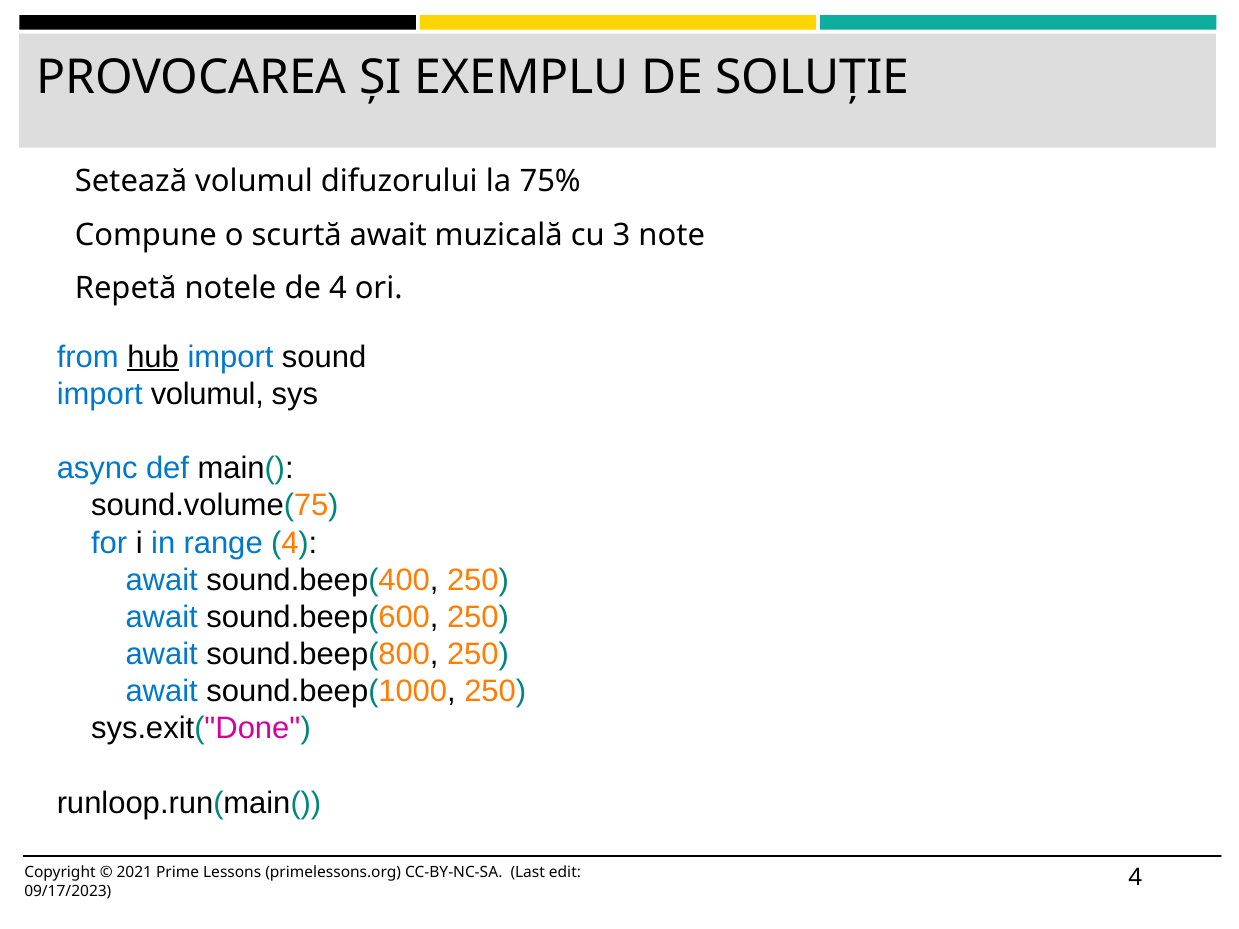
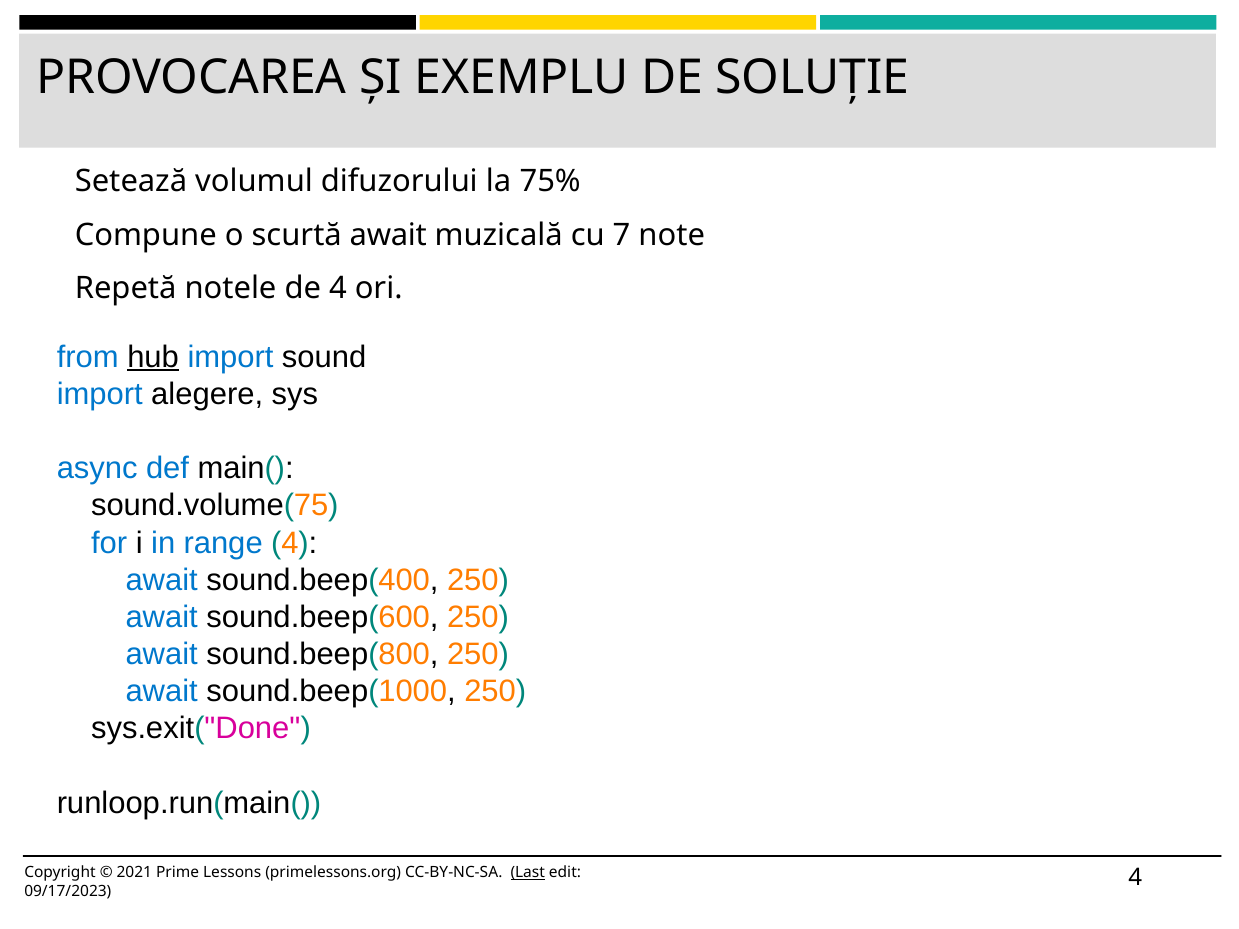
3: 3 -> 7
import volumul: volumul -> alegere
Last underline: none -> present
